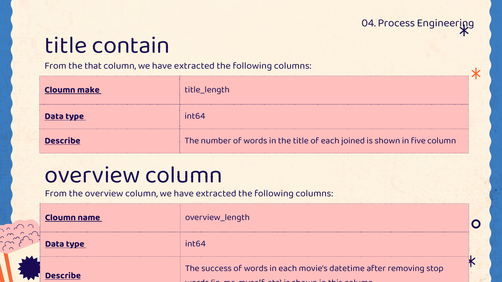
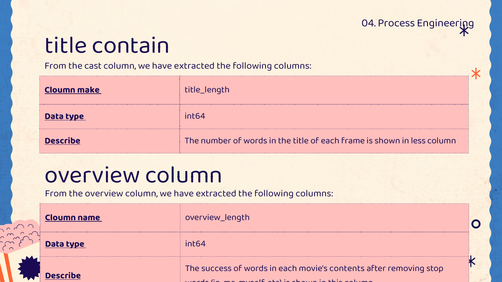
that: that -> cast
joined: joined -> frame
five: five -> less
datetime: datetime -> contents
